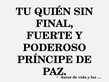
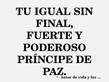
QUIÉN: QUIÉN -> IGUAL
